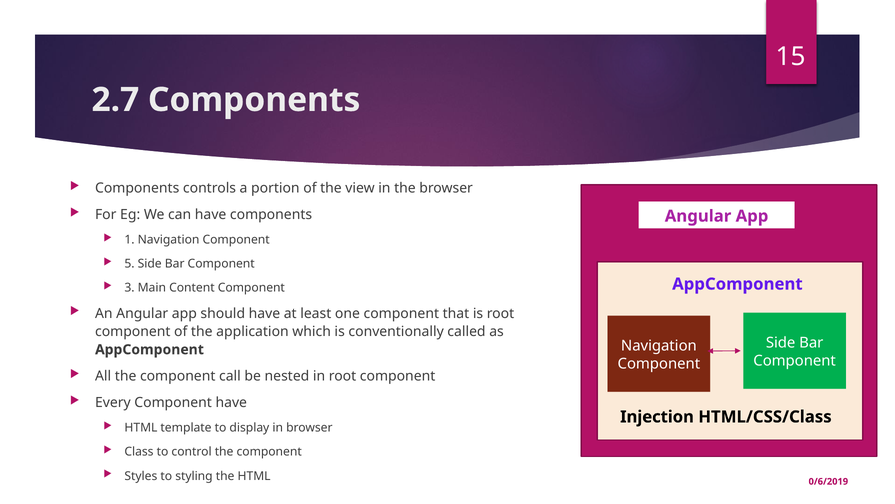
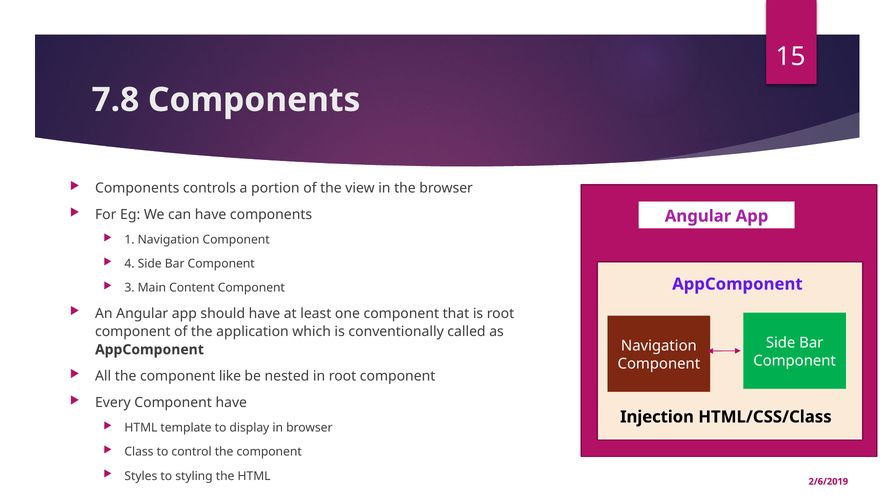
2.7: 2.7 -> 7.8
5: 5 -> 4
call: call -> like
0/6/2019: 0/6/2019 -> 2/6/2019
